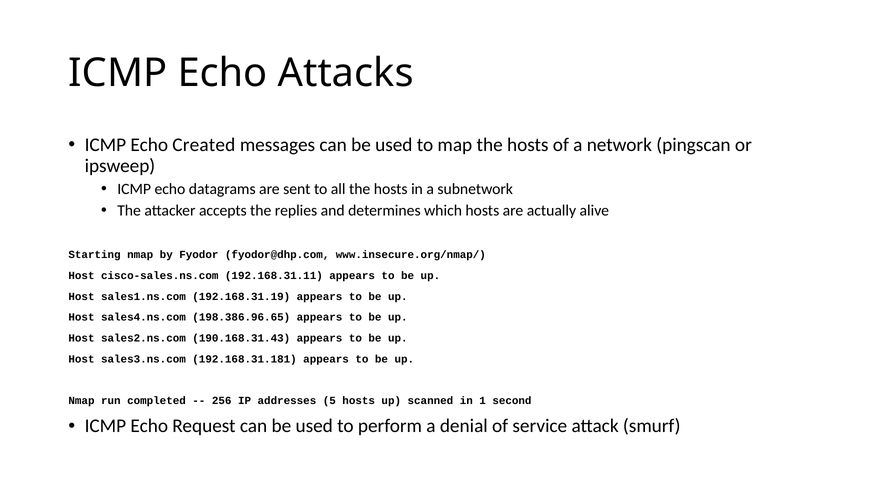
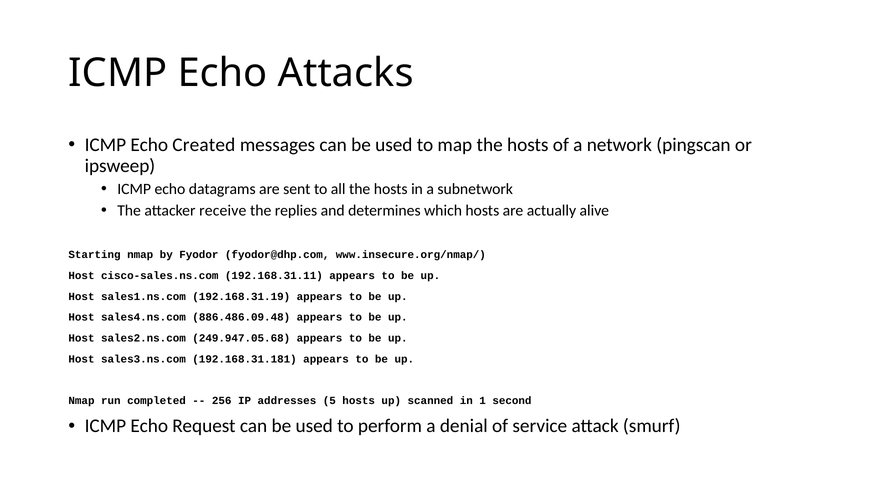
accepts: accepts -> receive
198.386.96.65: 198.386.96.65 -> 886.486.09.48
190.168.31.43: 190.168.31.43 -> 249.947.05.68
